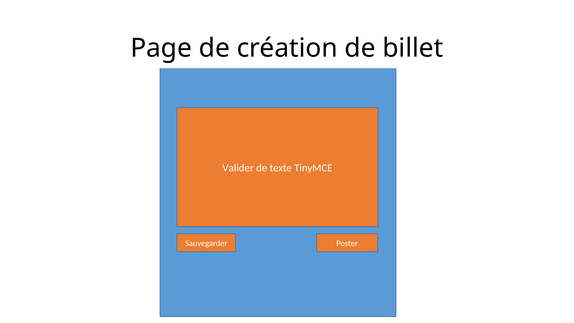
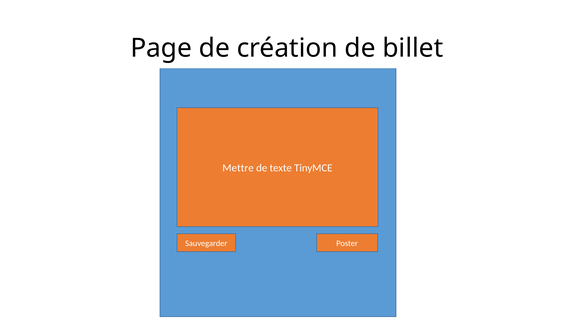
Valider: Valider -> Mettre
